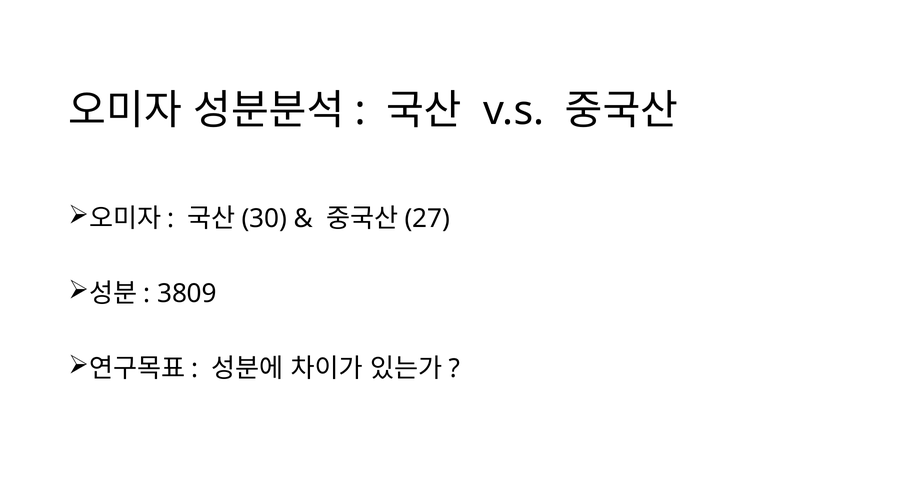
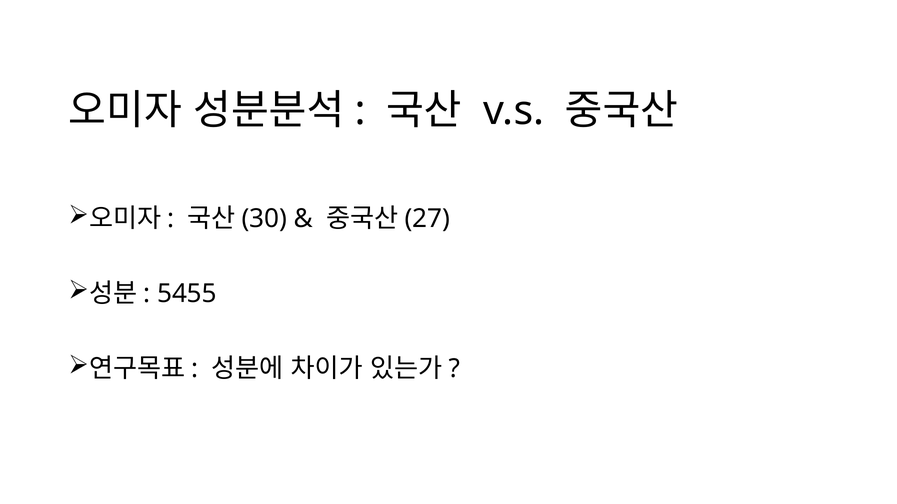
3809: 3809 -> 5455
